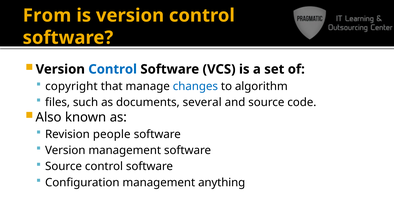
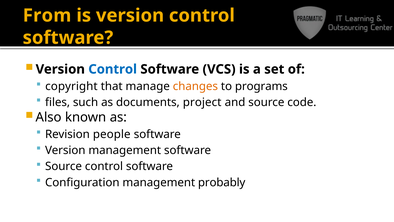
changes colour: blue -> orange
algorithm: algorithm -> programs
several: several -> project
anything: anything -> probably
